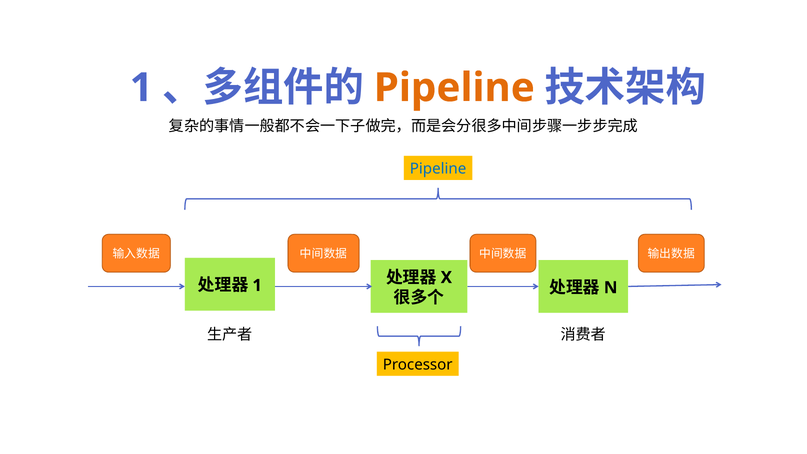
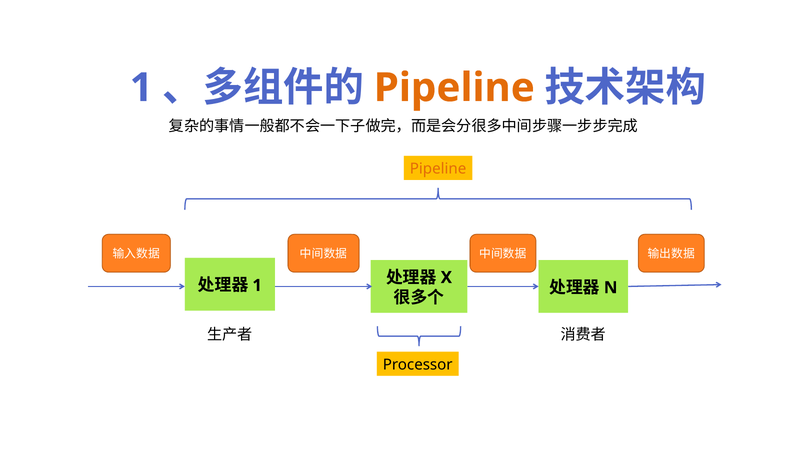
Pipeline at (438, 169) colour: blue -> orange
